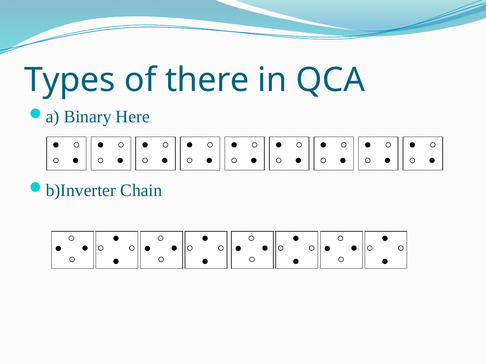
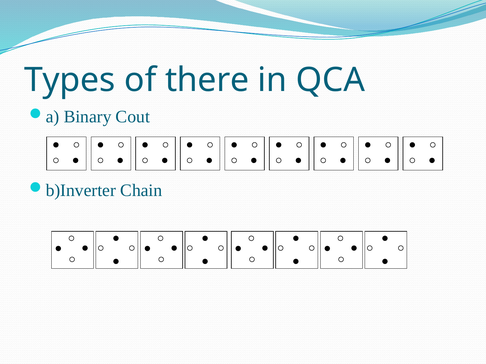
Here: Here -> Cout
